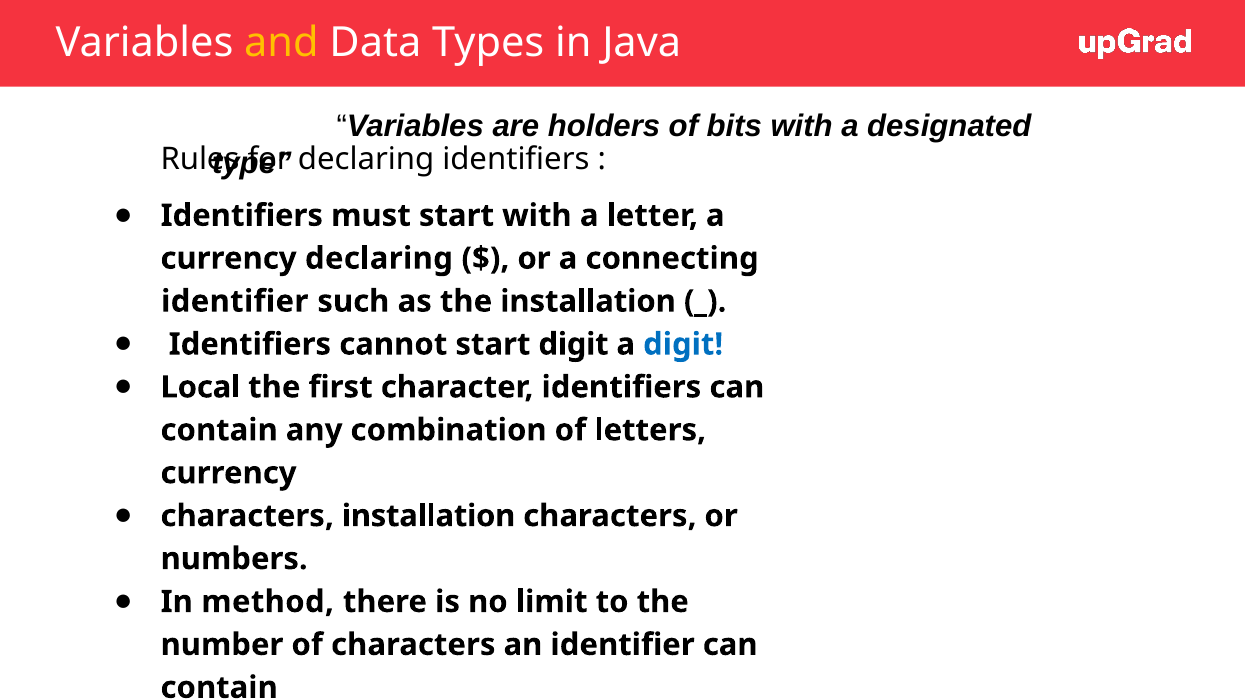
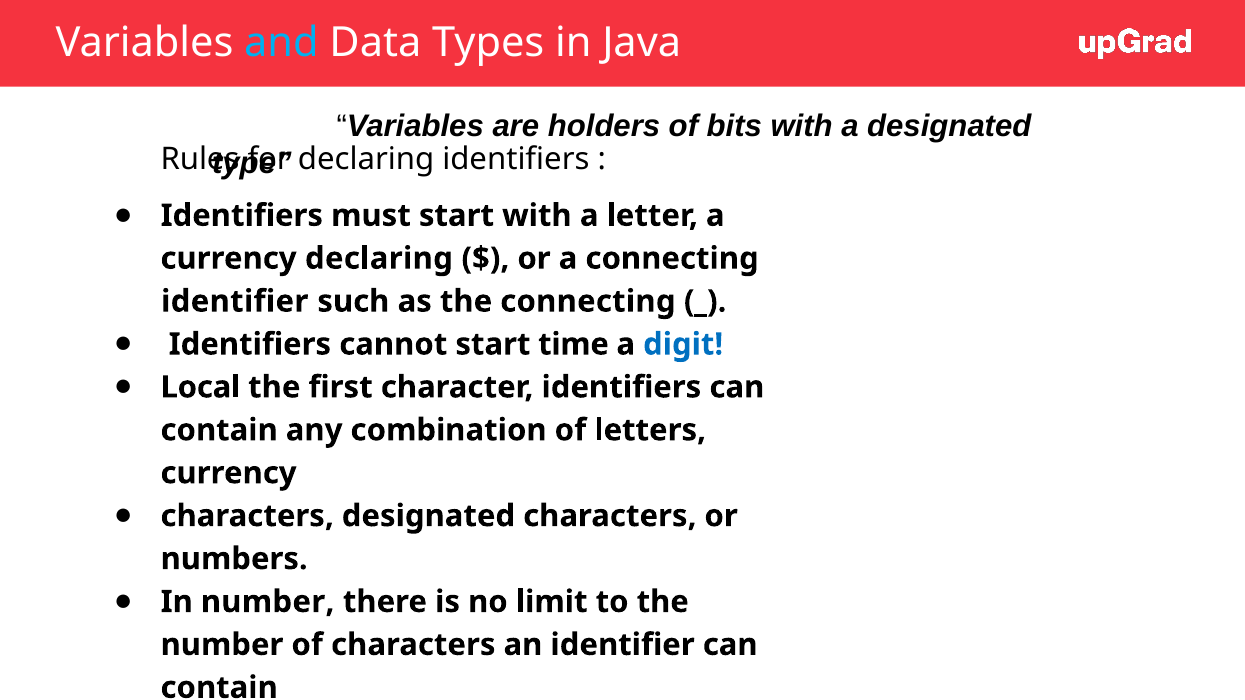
and colour: yellow -> light blue
the installation: installation -> connecting
start digit: digit -> time
characters installation: installation -> designated
In method: method -> number
